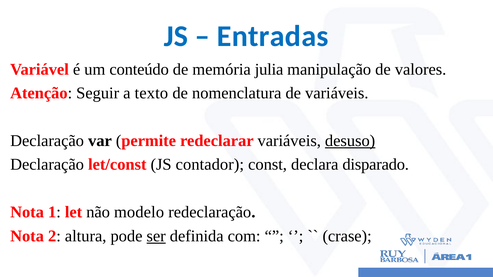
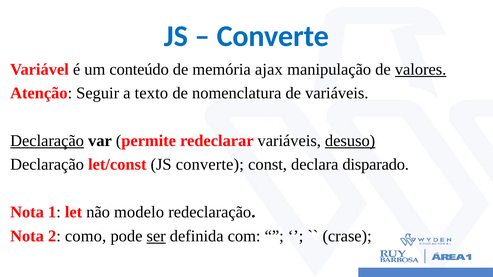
Entradas at (273, 36): Entradas -> Converte
julia: julia -> ajax
valores underline: none -> present
Declaração at (47, 141) underline: none -> present
JS contador: contador -> converte
altura: altura -> como
